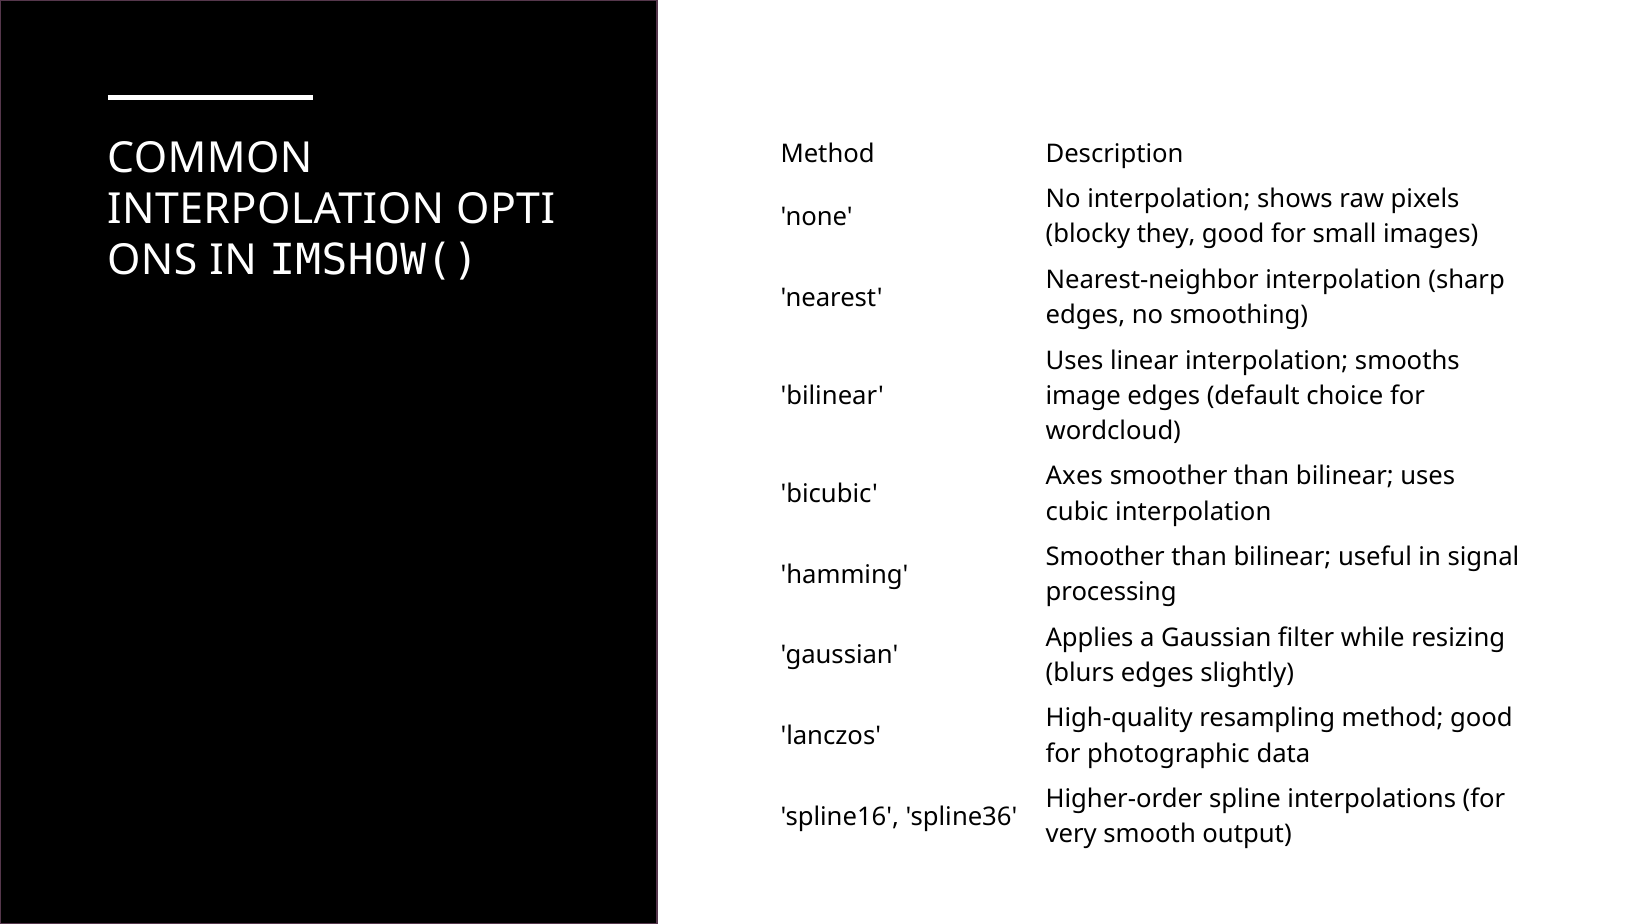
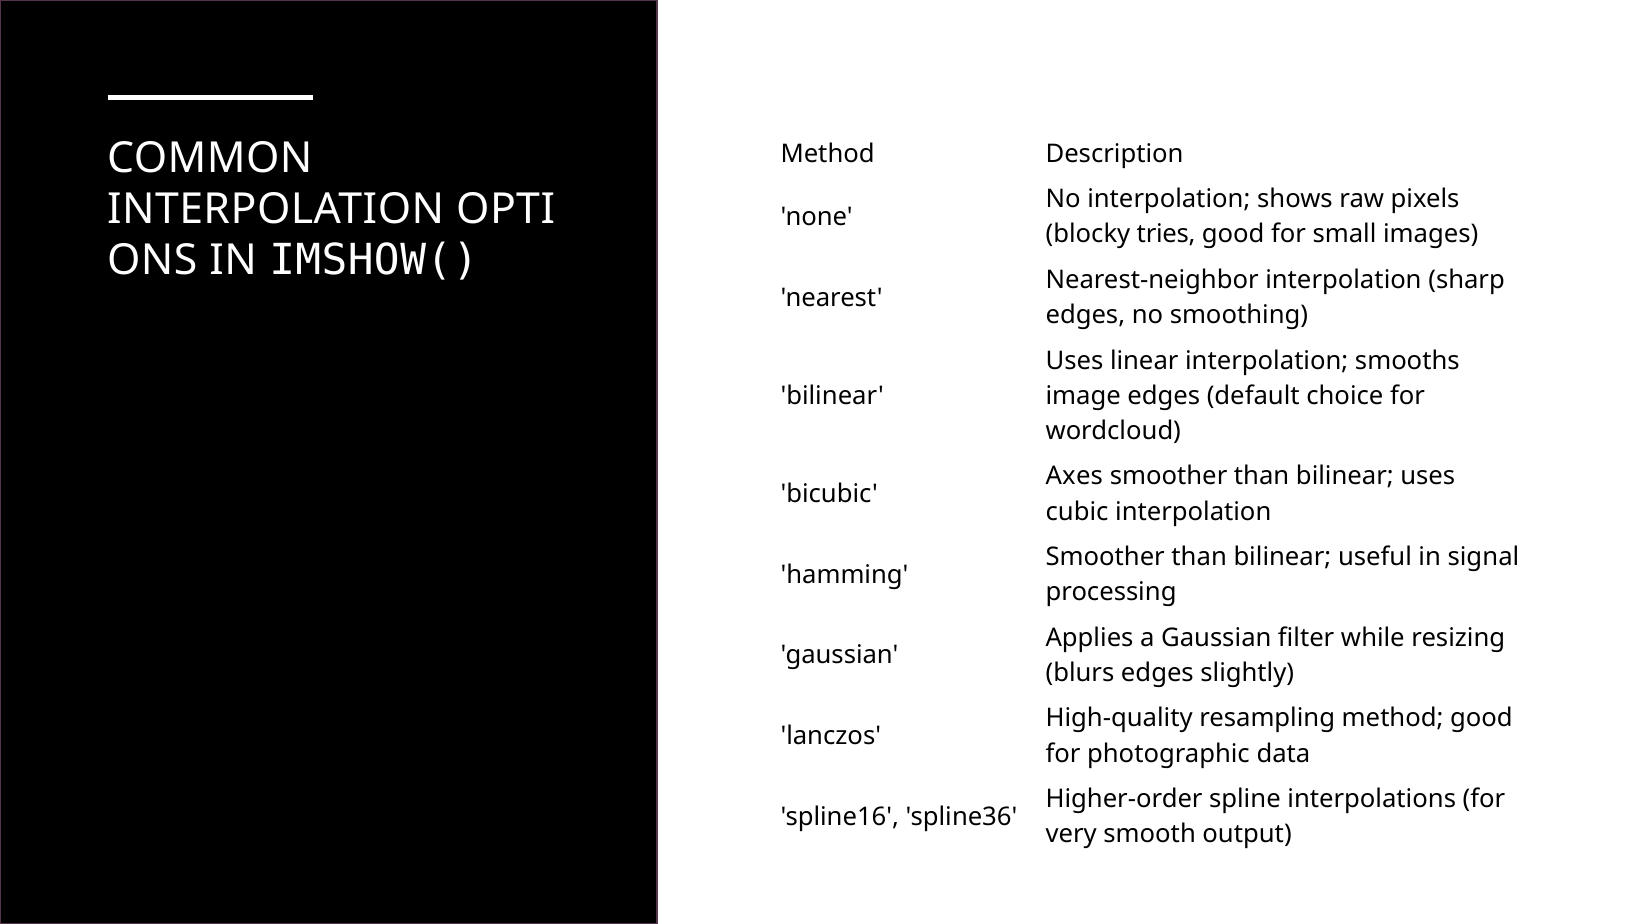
they: they -> tries
